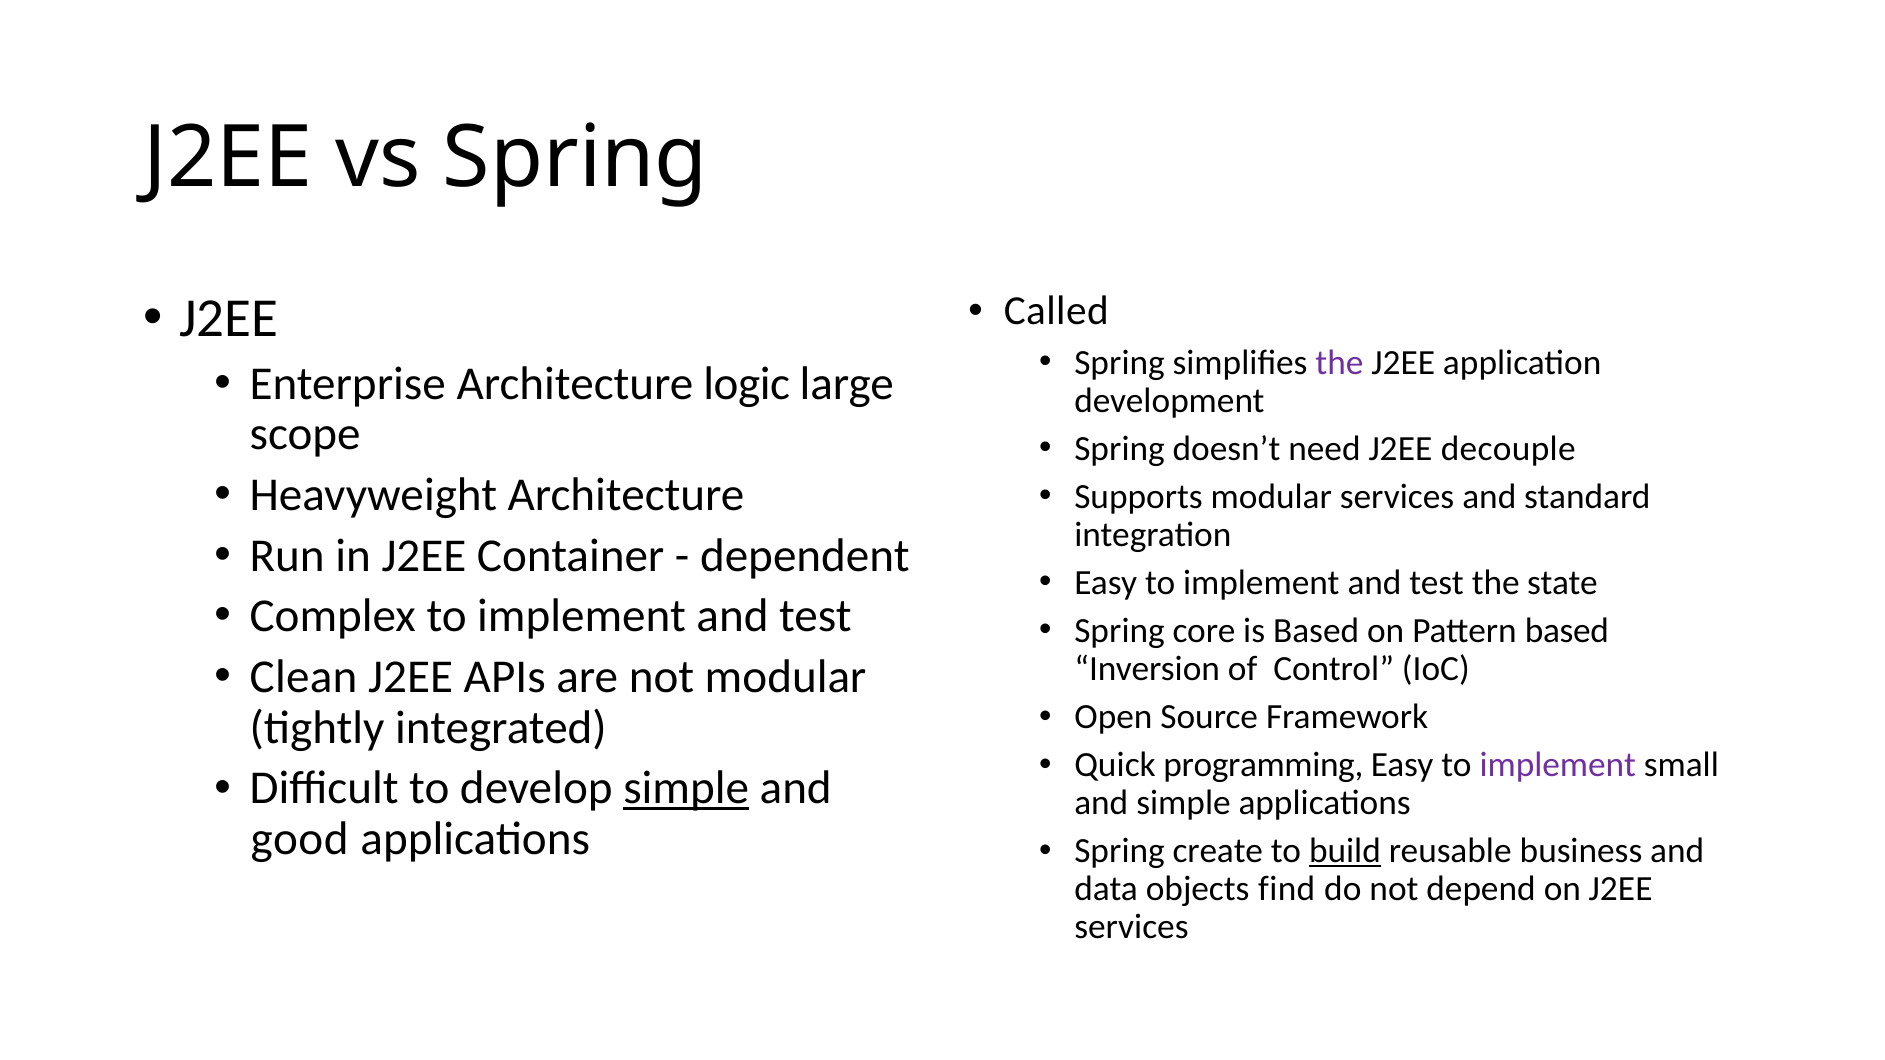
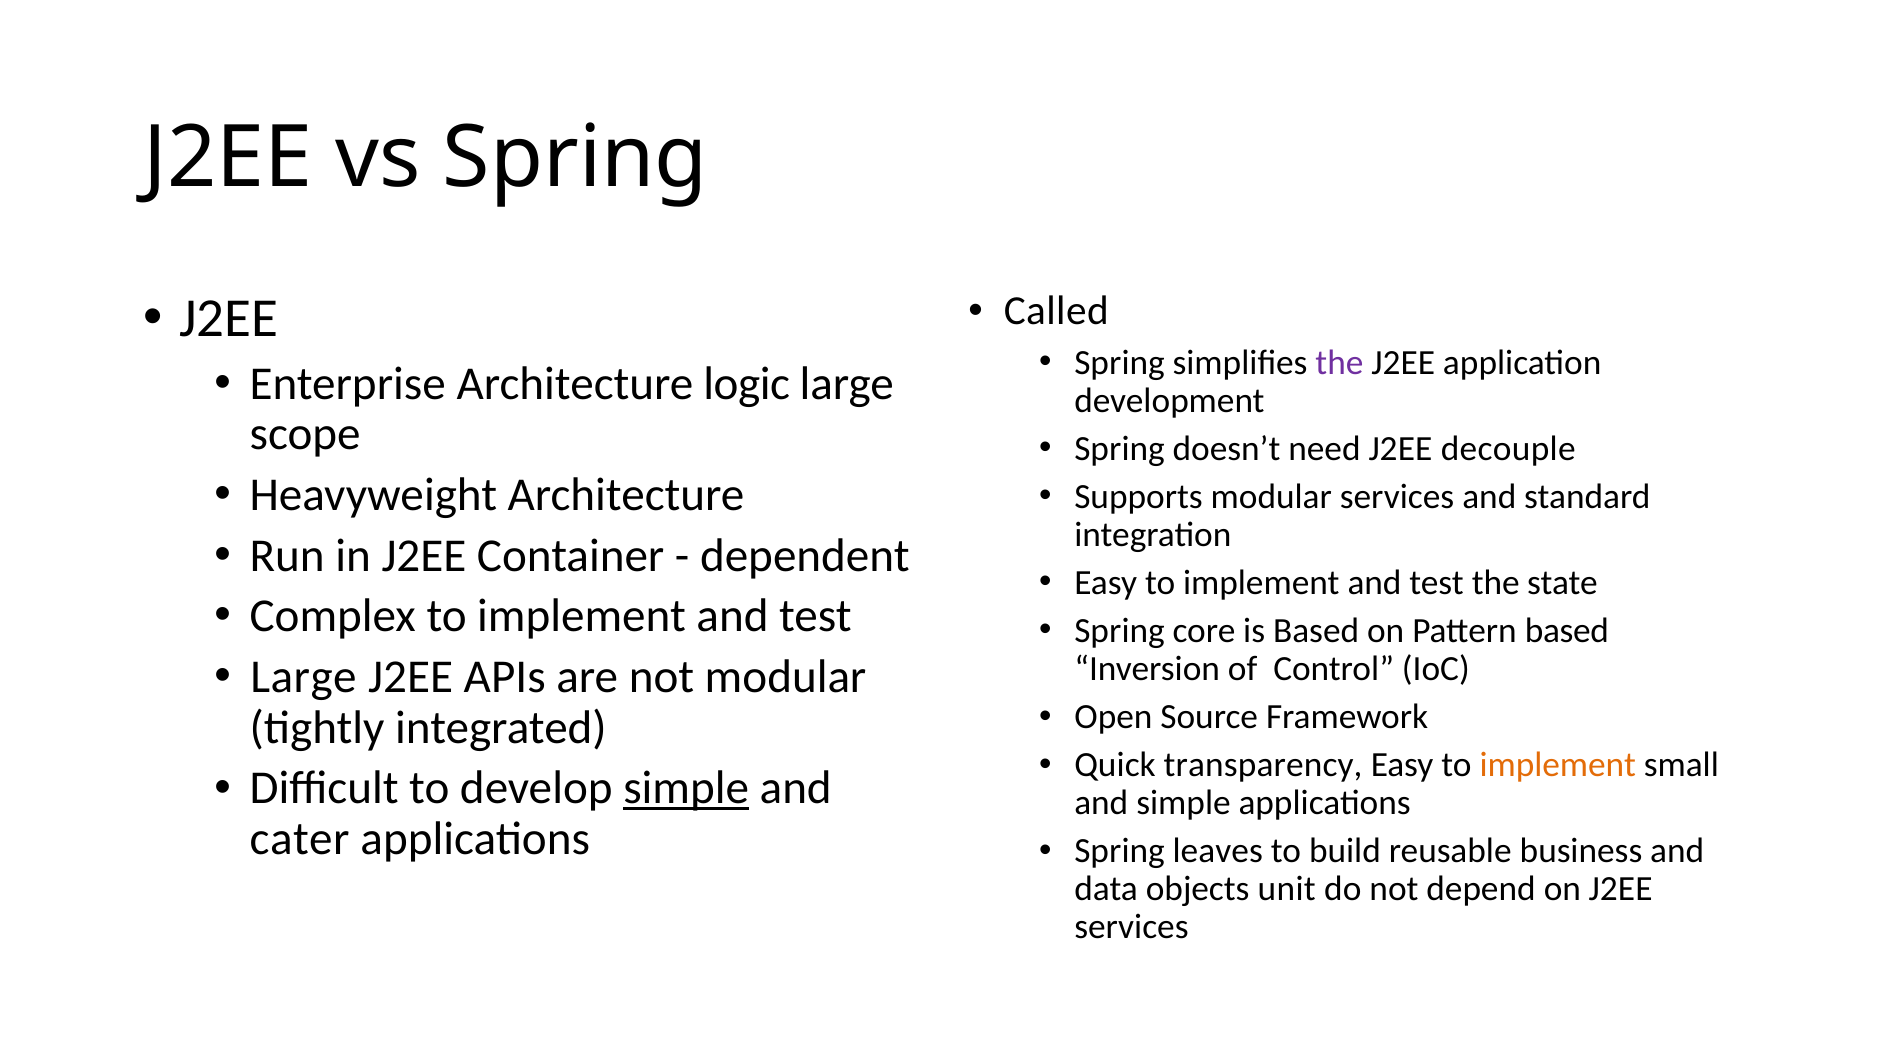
Clean at (304, 677): Clean -> Large
programming: programming -> transparency
implement at (1558, 765) colour: purple -> orange
good: good -> cater
create: create -> leaves
build underline: present -> none
find: find -> unit
